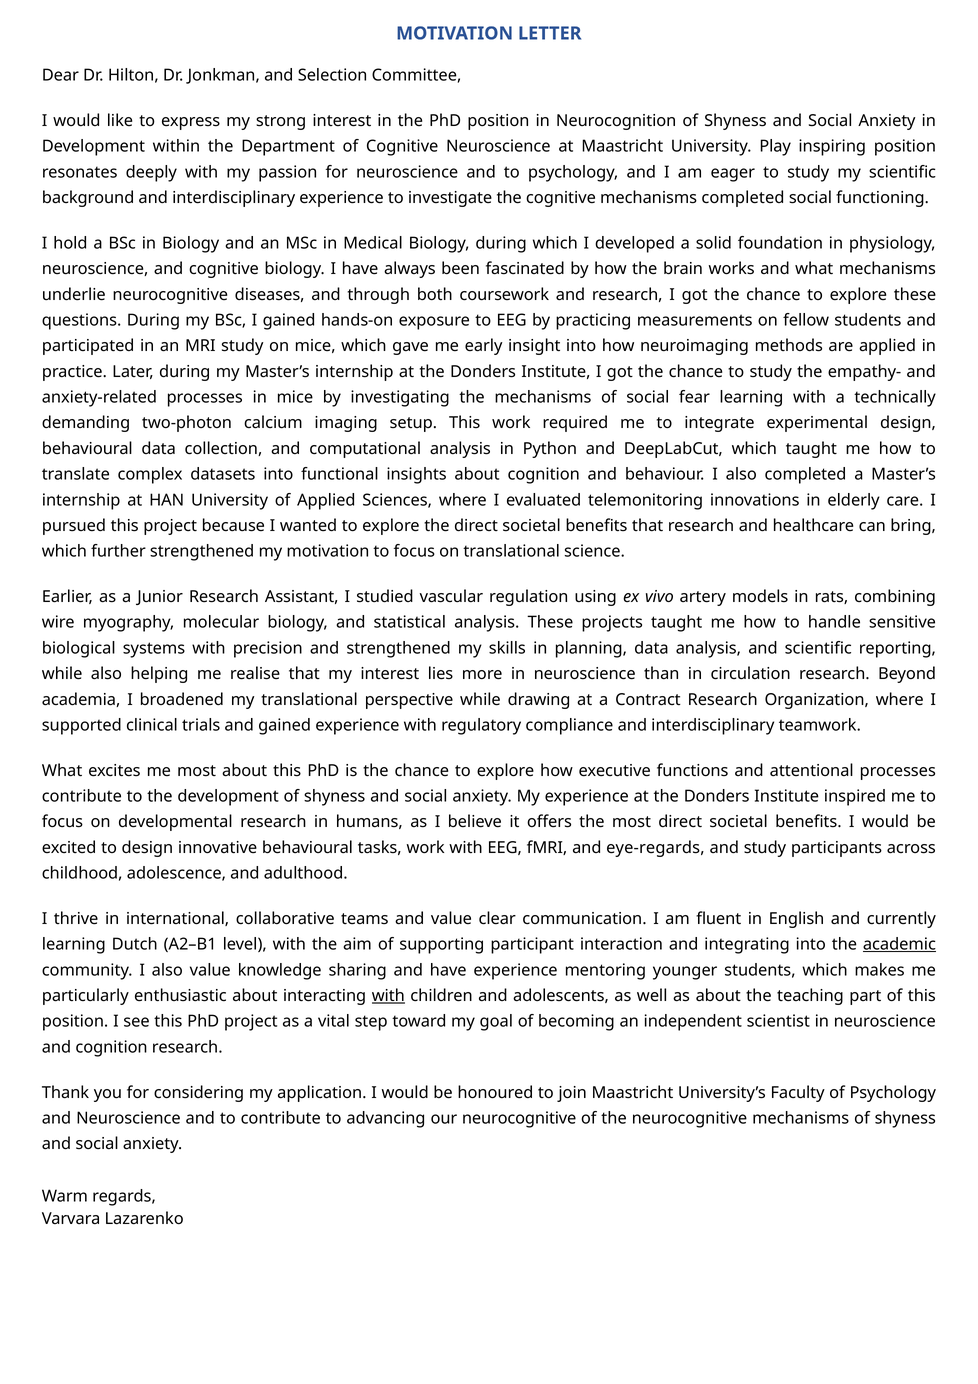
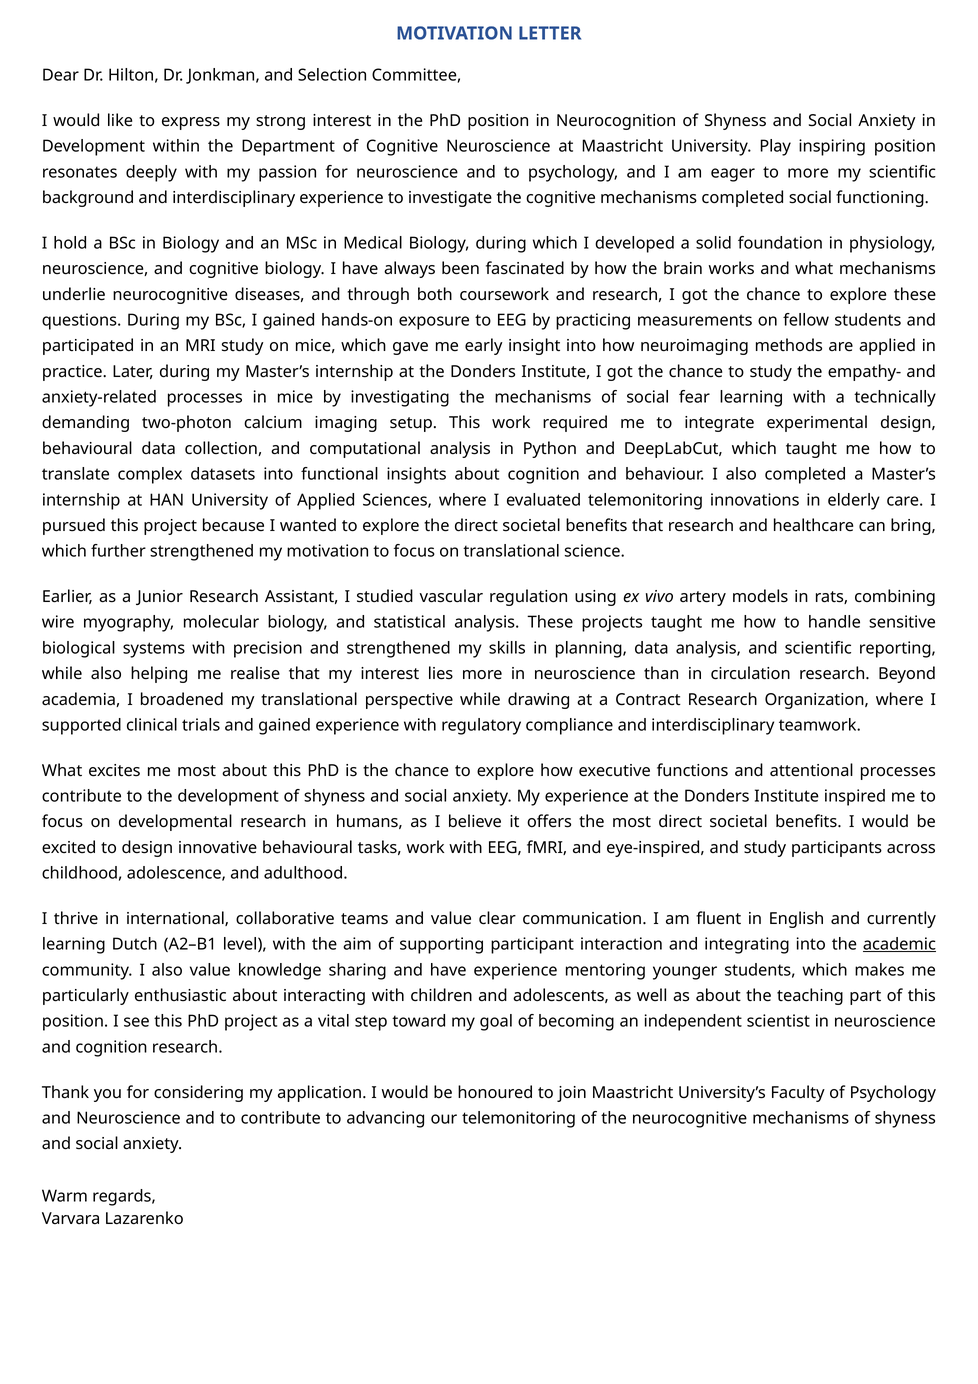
eager to study: study -> more
eye-regards: eye-regards -> eye-inspired
with at (388, 995) underline: present -> none
our neurocognitive: neurocognitive -> telemonitoring
